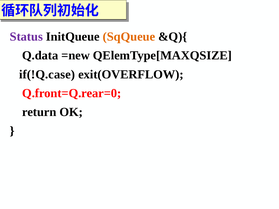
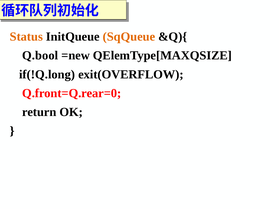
Status colour: purple -> orange
Q.data: Q.data -> Q.bool
if(!Q.case: if(!Q.case -> if(!Q.long
